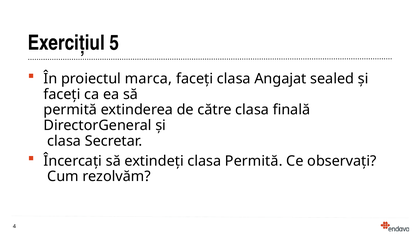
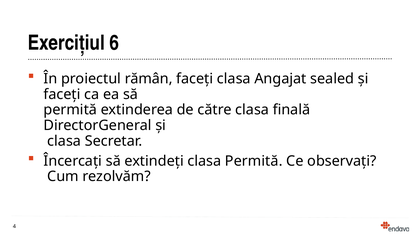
5: 5 -> 6
marca: marca -> rămân
